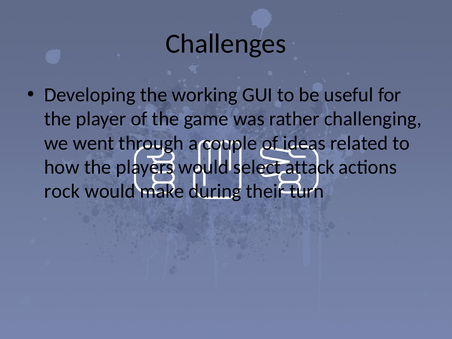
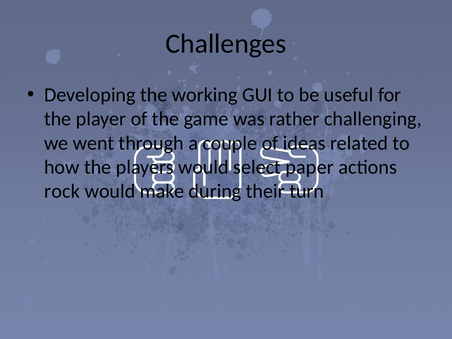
attack: attack -> paper
